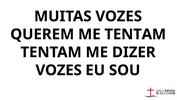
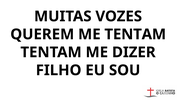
VOZES at (59, 70): VOZES -> FILHO
